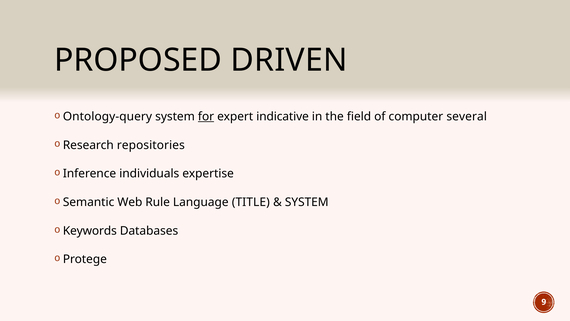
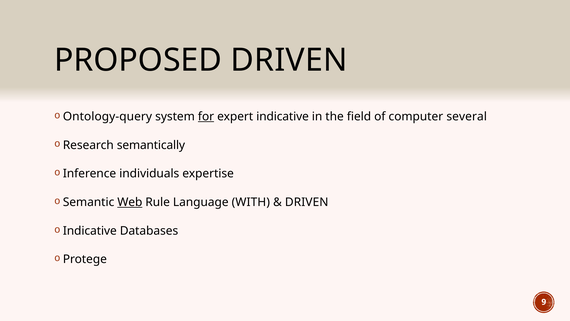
repositories: repositories -> semantically
Web underline: none -> present
TITLE: TITLE -> WITH
SYSTEM at (307, 202): SYSTEM -> DRIVEN
Keywords at (90, 231): Keywords -> Indicative
